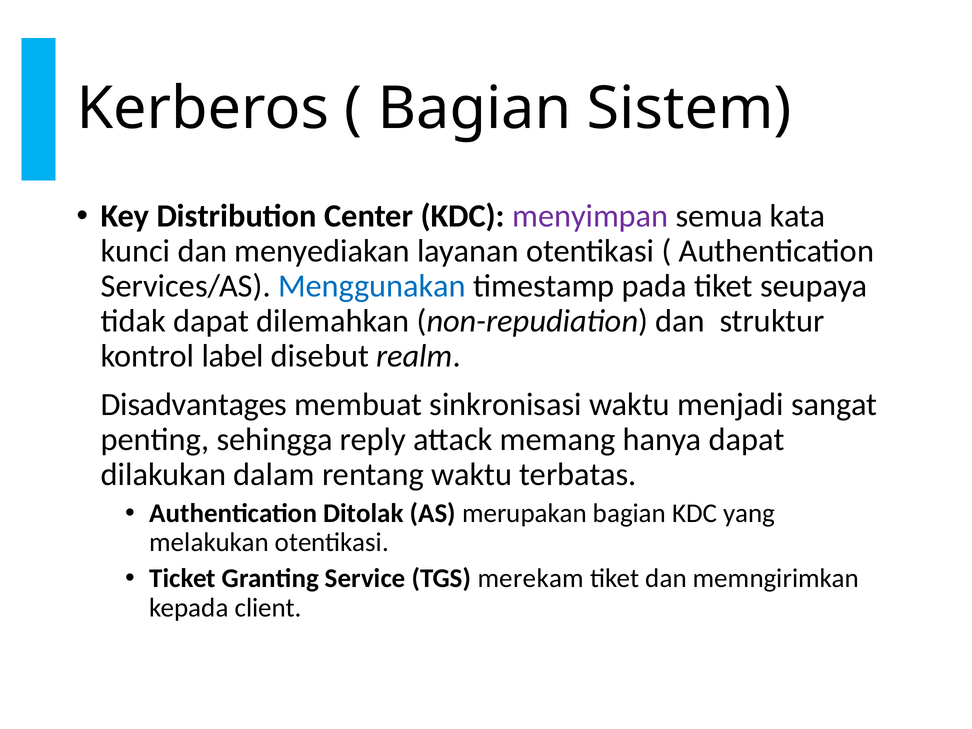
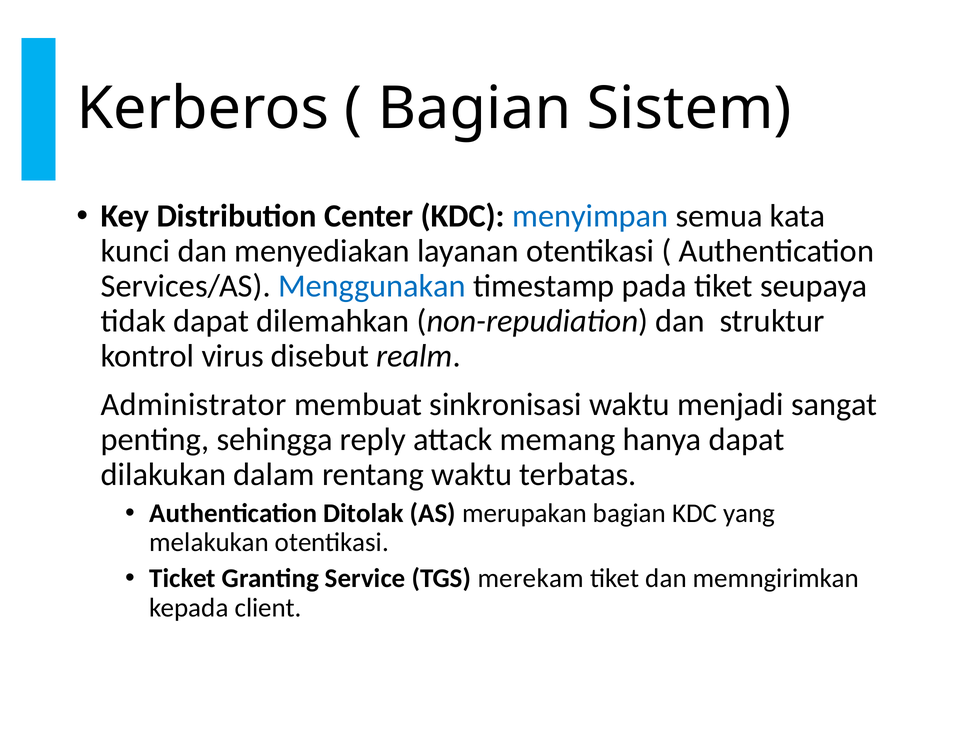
menyimpan colour: purple -> blue
label: label -> virus
Disadvantages: Disadvantages -> Administrator
